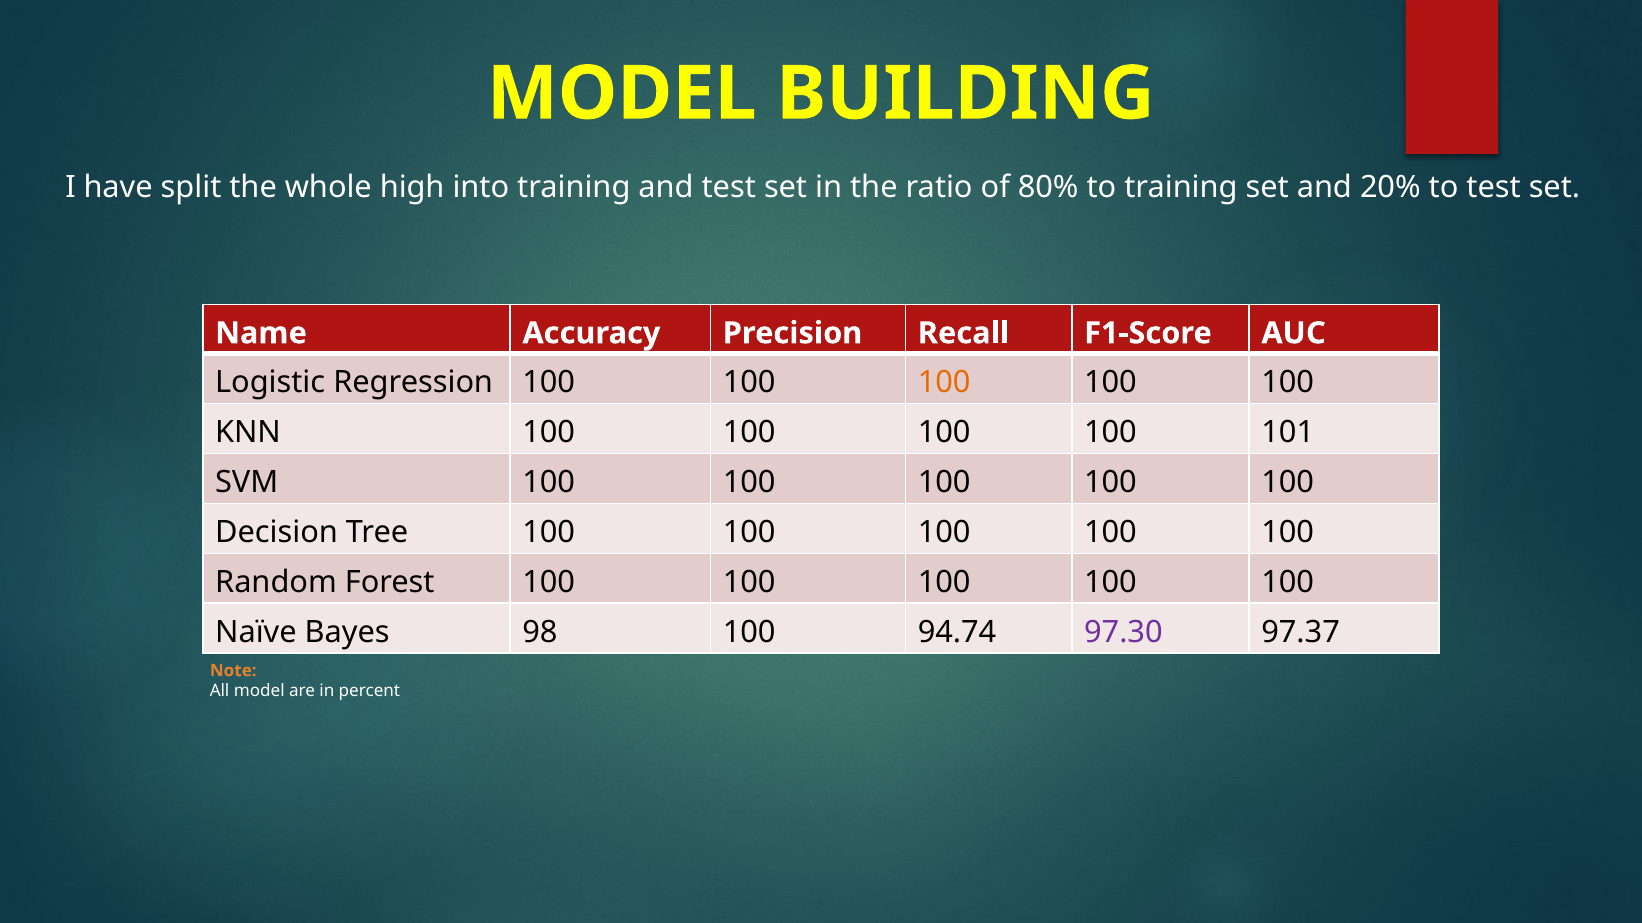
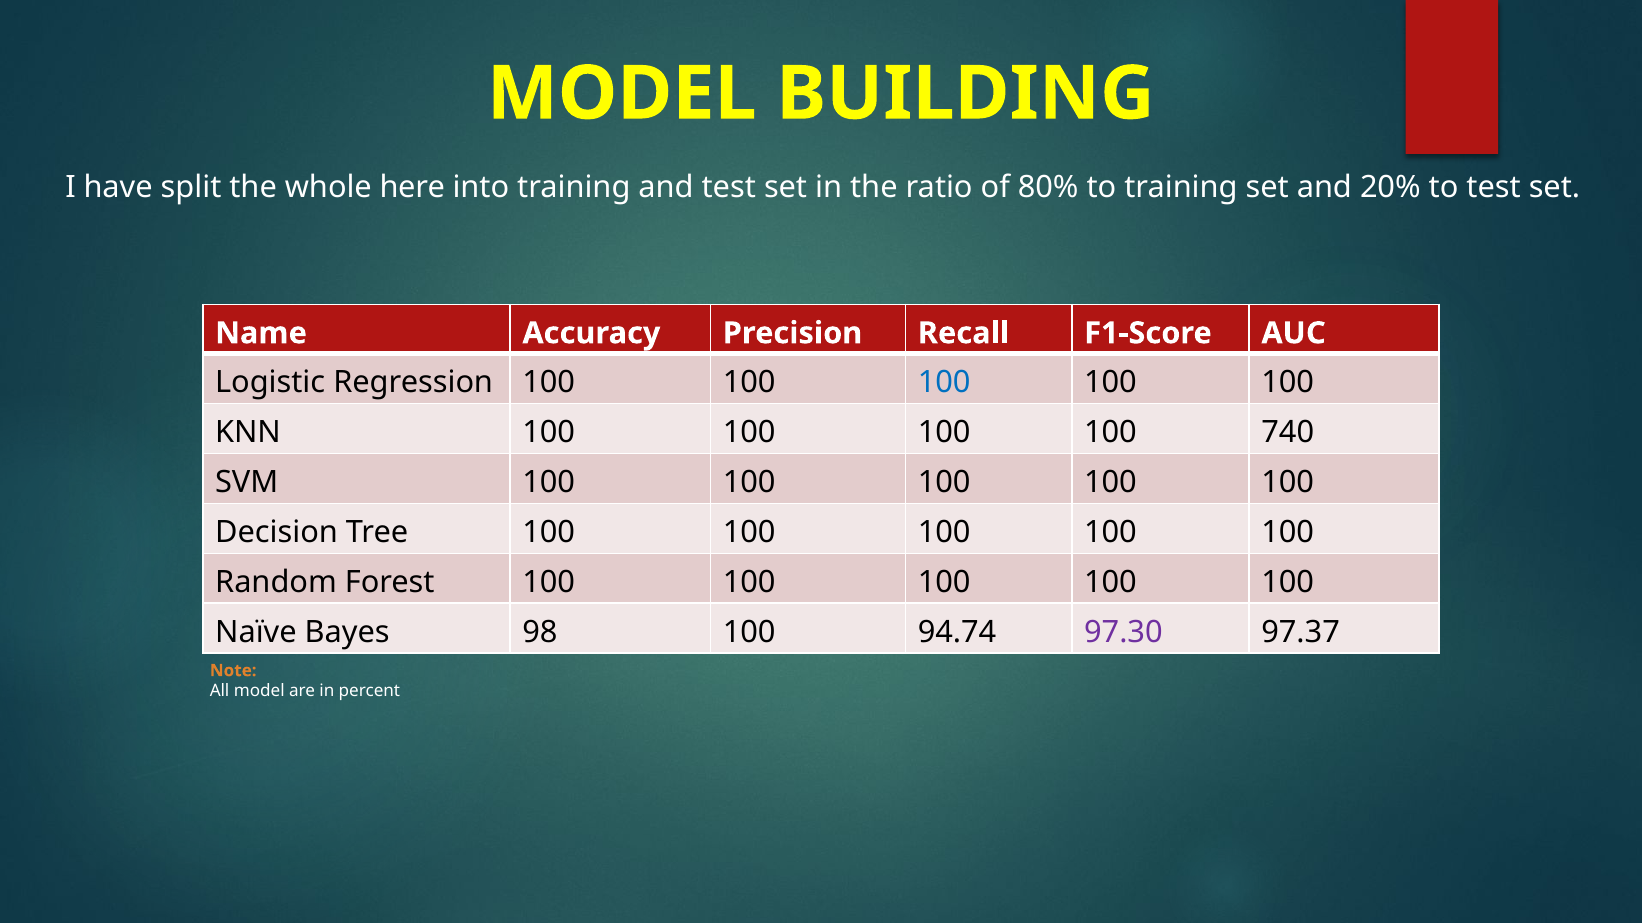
high: high -> here
100 at (944, 383) colour: orange -> blue
101: 101 -> 740
